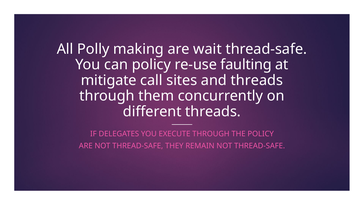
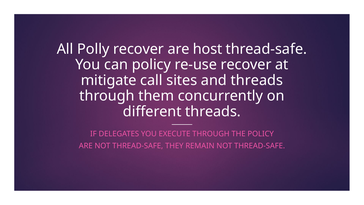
Polly making: making -> recover
wait: wait -> host
re-use faulting: faulting -> recover
